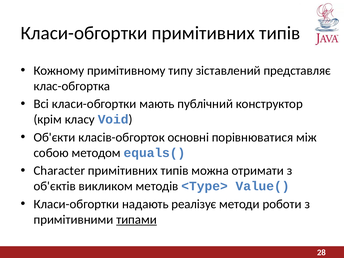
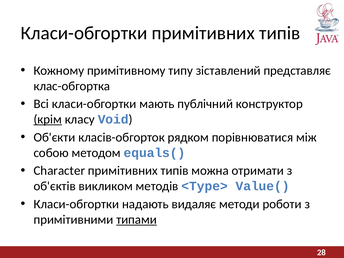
крім underline: none -> present
основні: основні -> рядком
реалізує: реалізує -> видаляє
